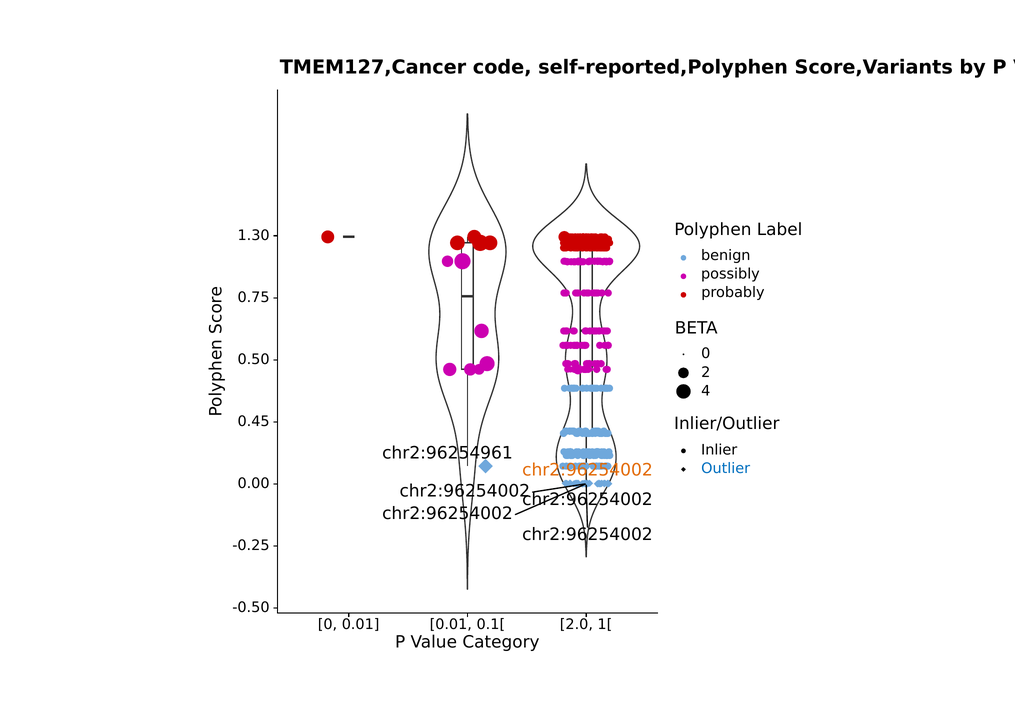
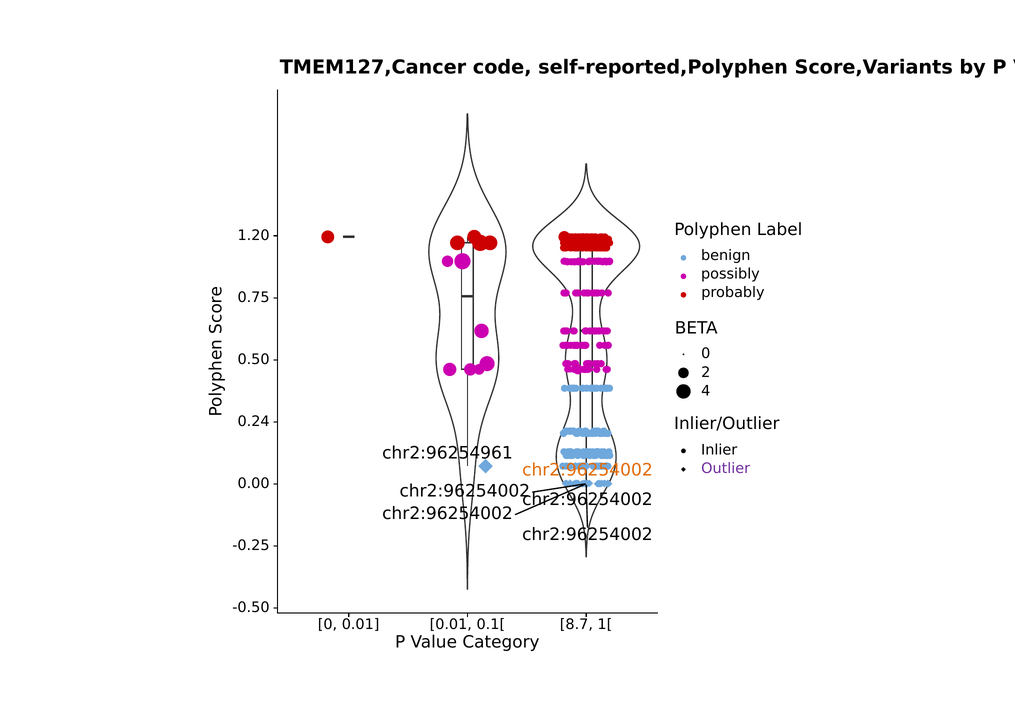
1.30: 1.30 -> 1.20
0.45: 0.45 -> 0.24
Outlier colour: blue -> purple
2.0: 2.0 -> 8.7
